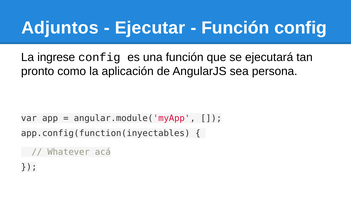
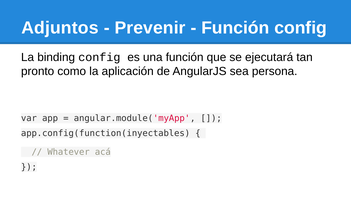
Ejecutar: Ejecutar -> Prevenir
ingrese: ingrese -> binding
